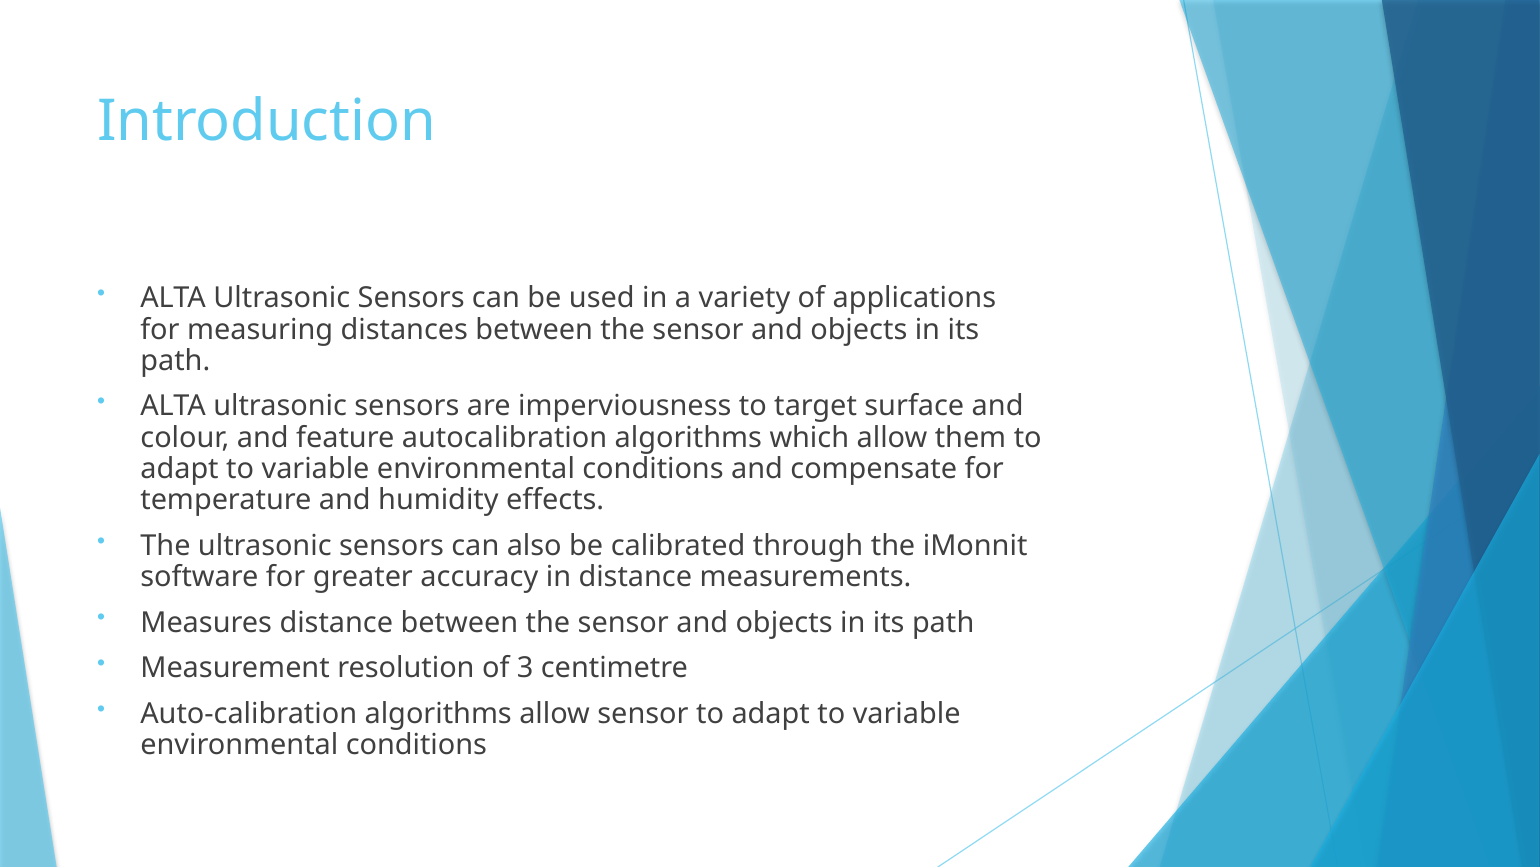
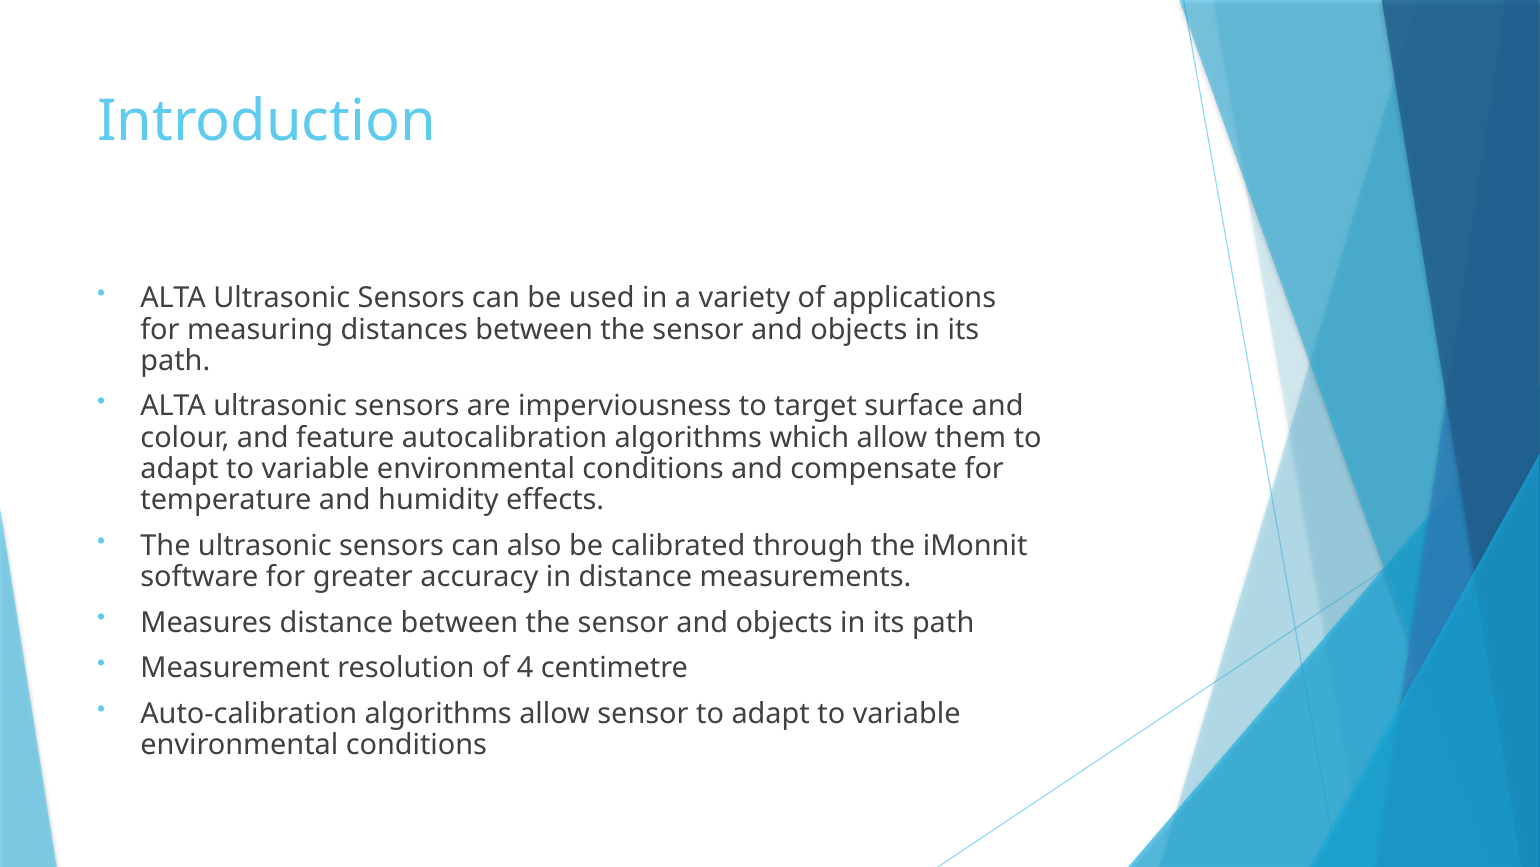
3: 3 -> 4
